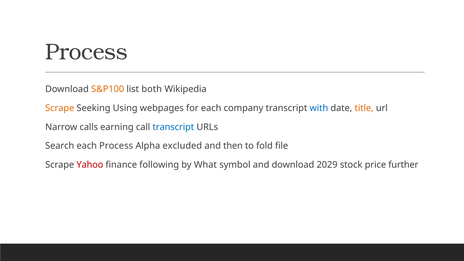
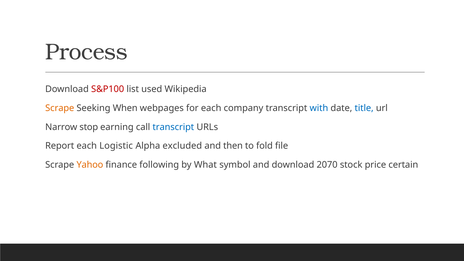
S&P100 colour: orange -> red
both: both -> used
Using: Using -> When
title colour: orange -> blue
calls: calls -> stop
Search: Search -> Report
each Process: Process -> Logistic
Yahoo colour: red -> orange
2029: 2029 -> 2070
further: further -> certain
